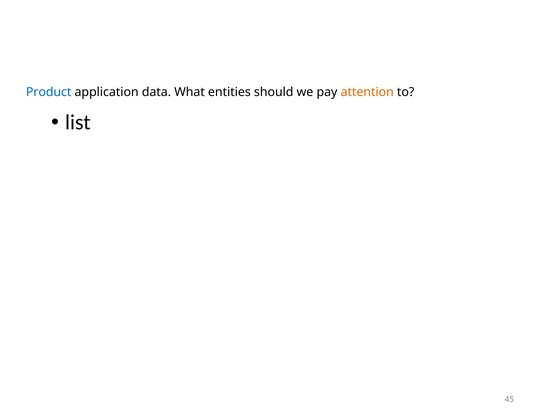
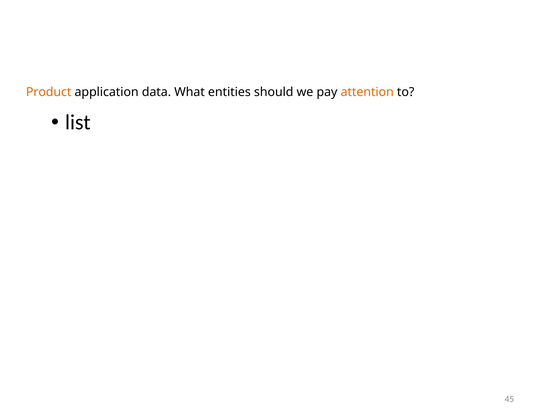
Product colour: blue -> orange
